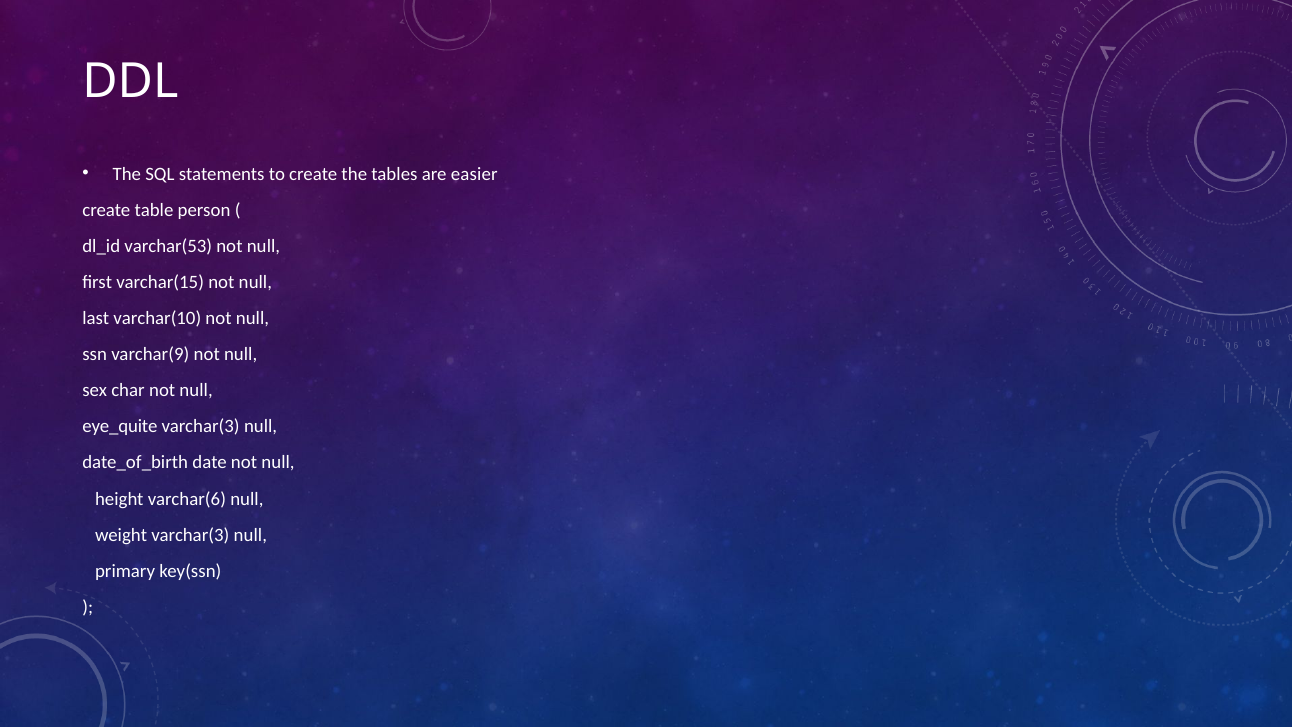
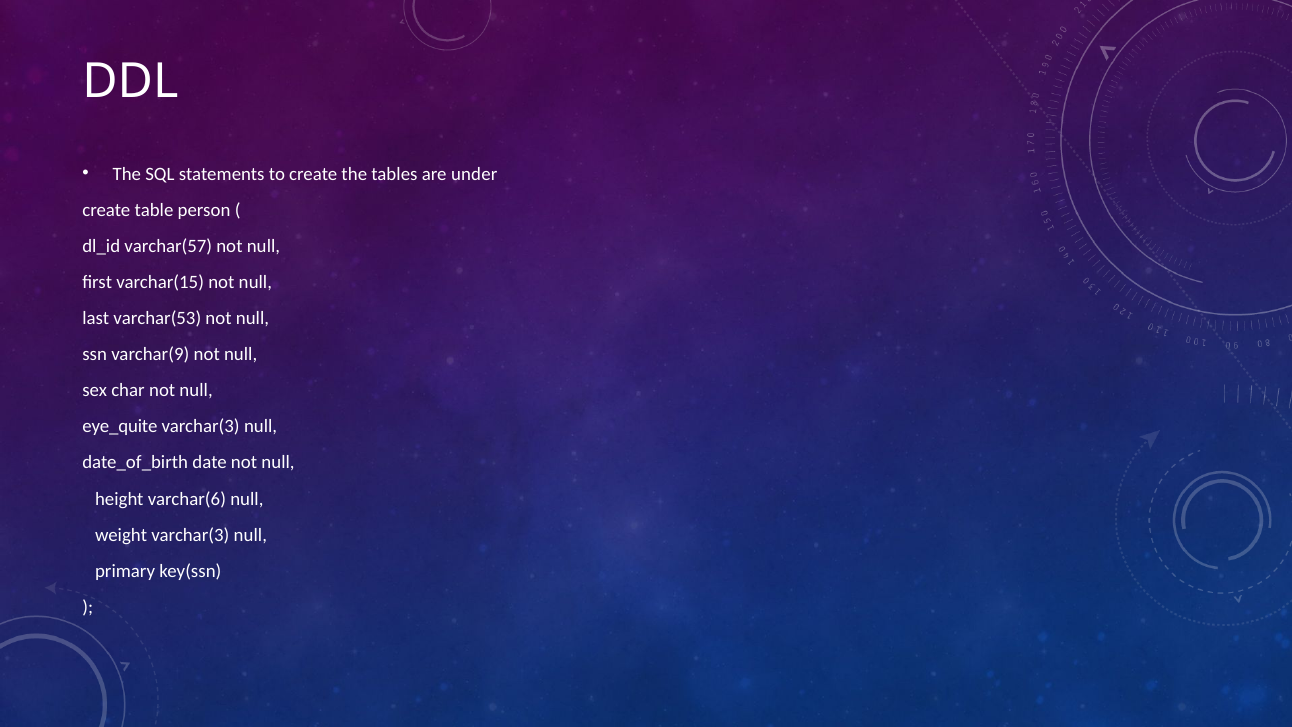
easier: easier -> under
varchar(53: varchar(53 -> varchar(57
varchar(10: varchar(10 -> varchar(53
